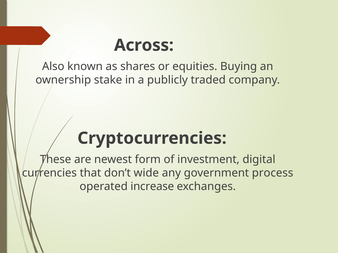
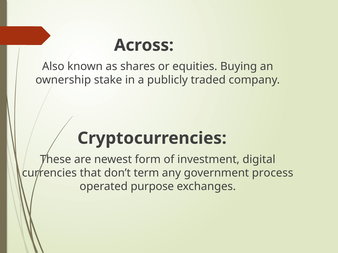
wide: wide -> term
increase: increase -> purpose
